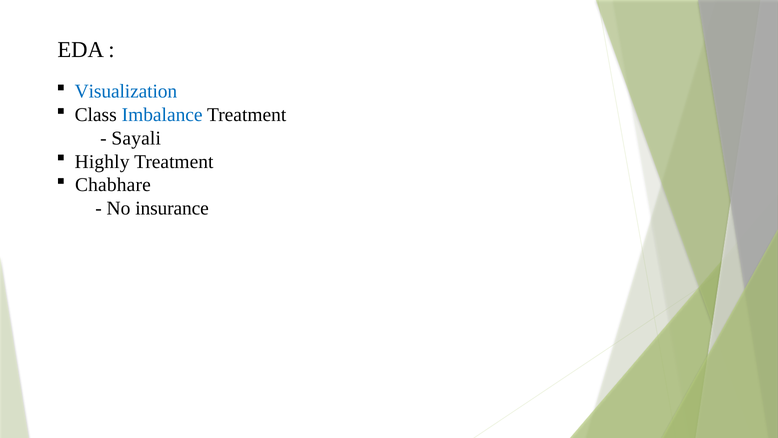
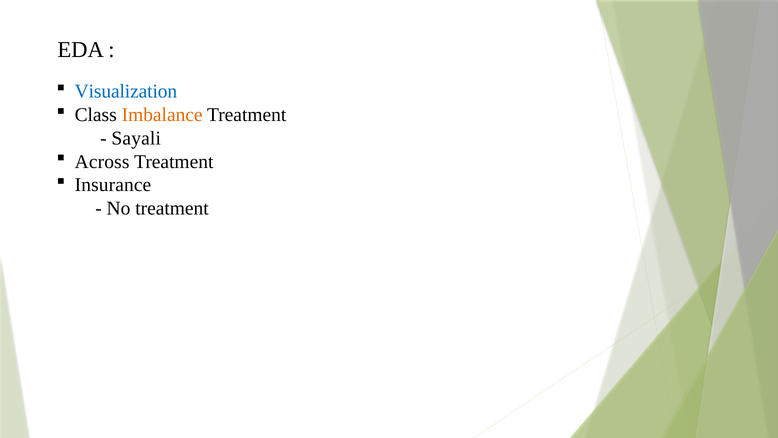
Imbalance colour: blue -> orange
Highly: Highly -> Across
Chabhare: Chabhare -> Insurance
No insurance: insurance -> treatment
